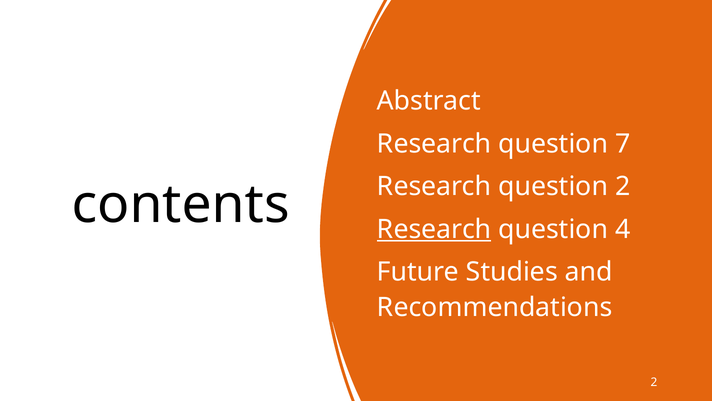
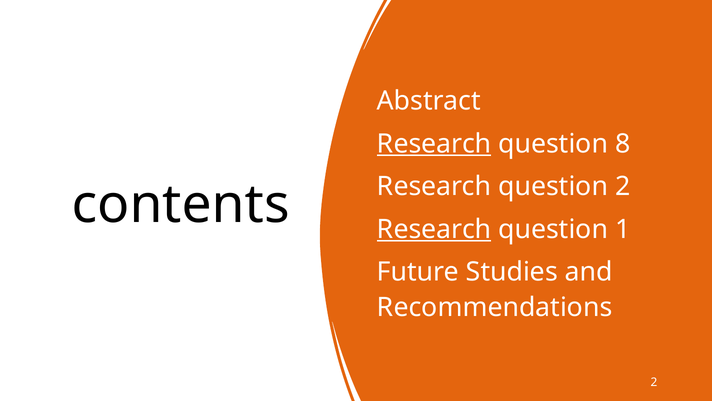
Research at (434, 144) underline: none -> present
7: 7 -> 8
4: 4 -> 1
